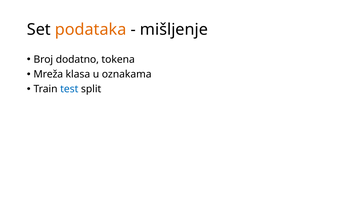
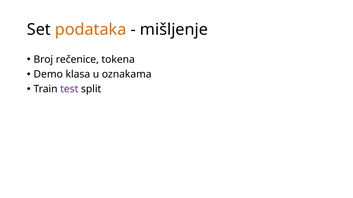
dodatno: dodatno -> rečenice
Mreža: Mreža -> Demo
test colour: blue -> purple
